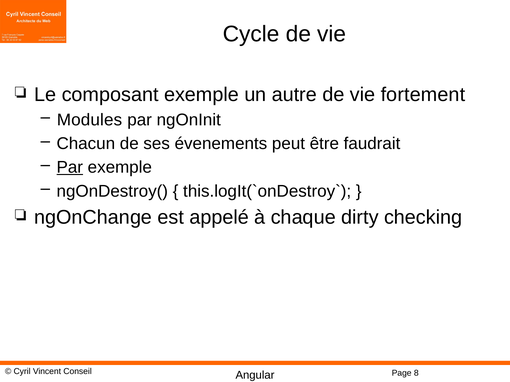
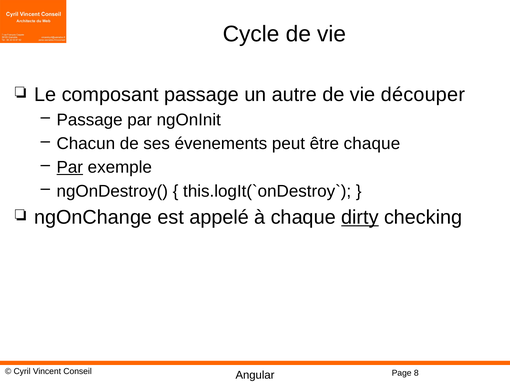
composant exemple: exemple -> passage
fortement: fortement -> découper
Modules at (89, 120): Modules -> Passage
être faudrait: faudrait -> chaque
dirty underline: none -> present
